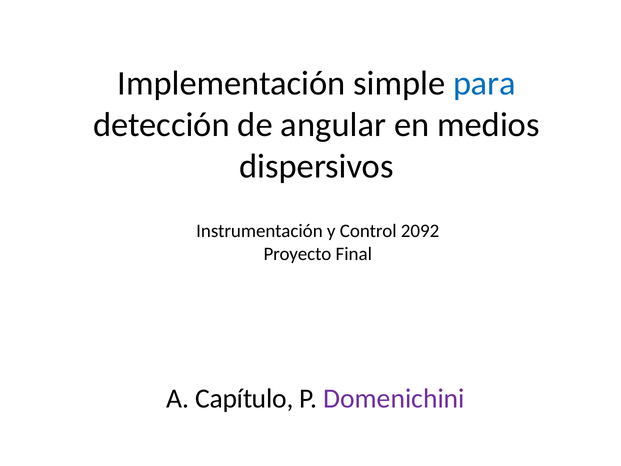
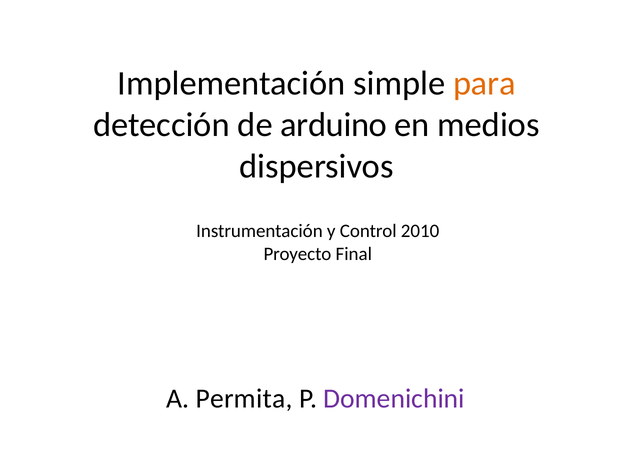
para colour: blue -> orange
angular: angular -> arduino
2092: 2092 -> 2010
Capítulo: Capítulo -> Permita
